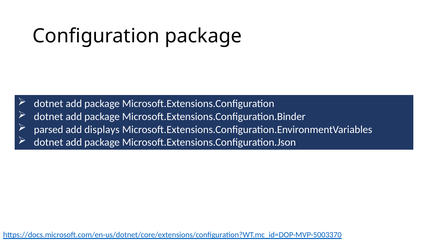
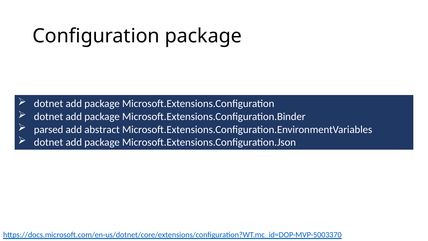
displays: displays -> abstract
